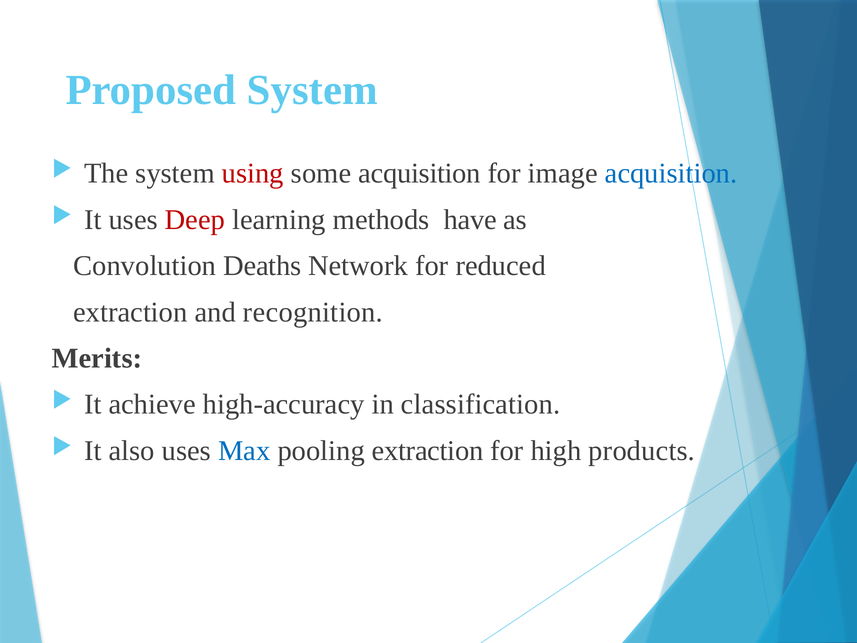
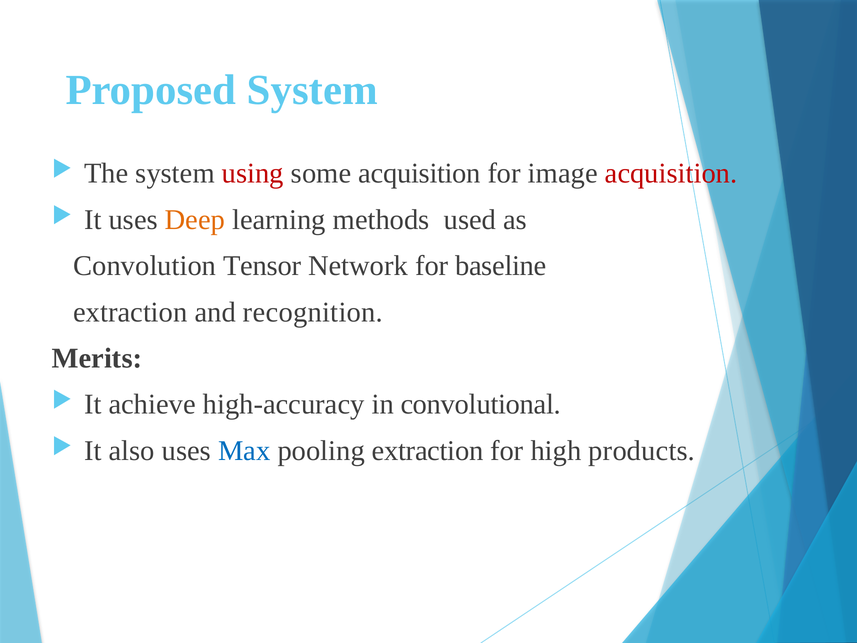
acquisition at (671, 173) colour: blue -> red
Deep colour: red -> orange
have: have -> used
Deaths: Deaths -> Tensor
reduced: reduced -> baseline
classification: classification -> convolutional
